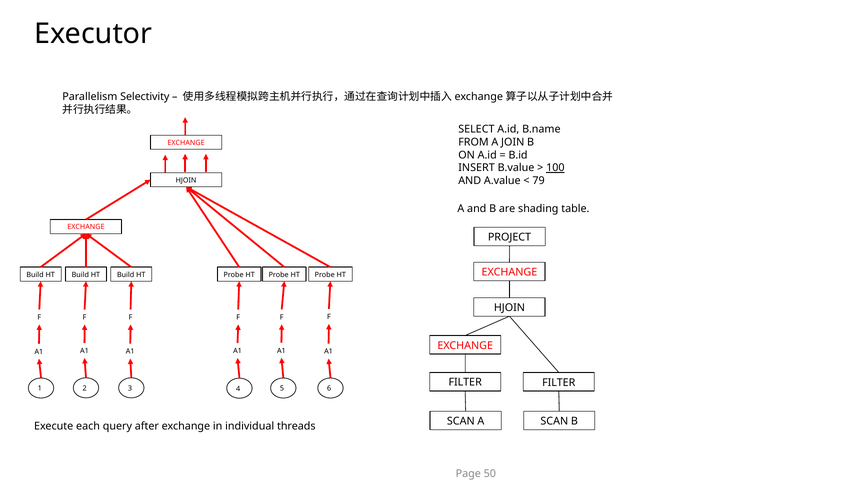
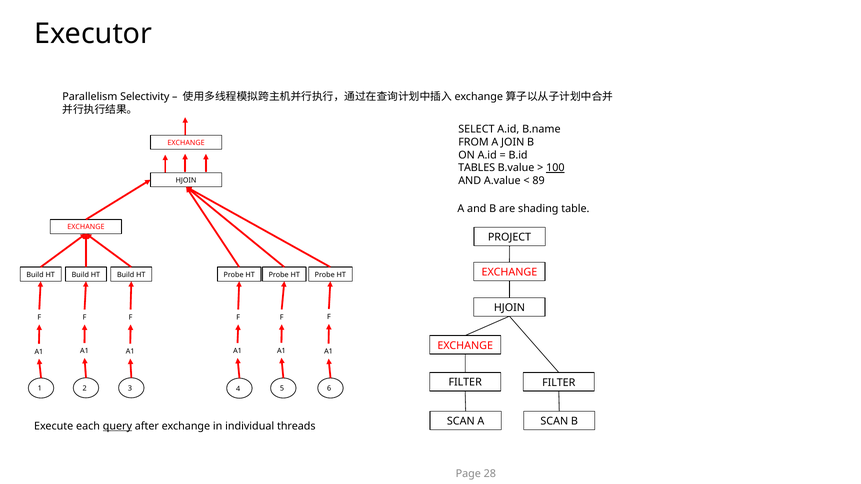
INSERT: INSERT -> TABLES
79: 79 -> 89
query underline: none -> present
50: 50 -> 28
